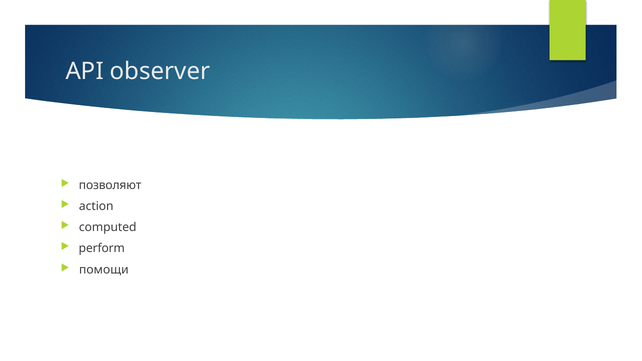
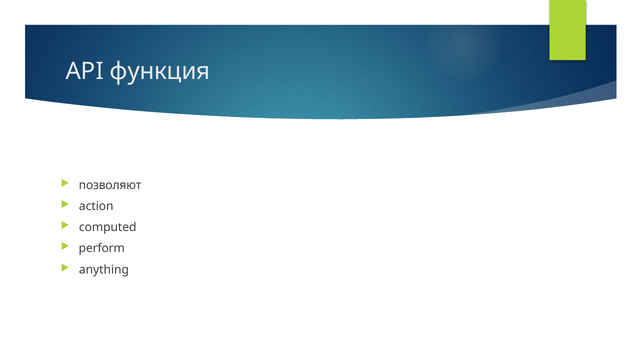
observer: observer -> функция
помощи: помощи -> anything
